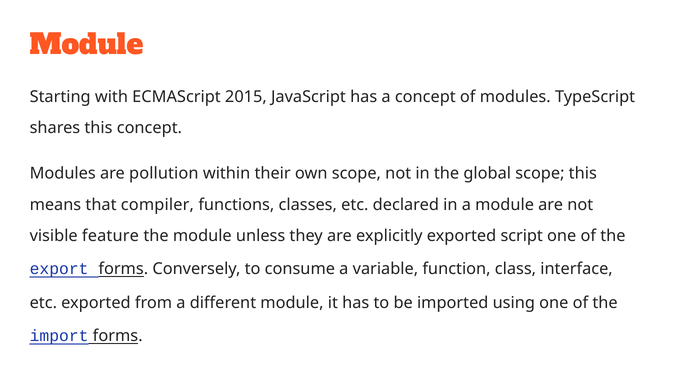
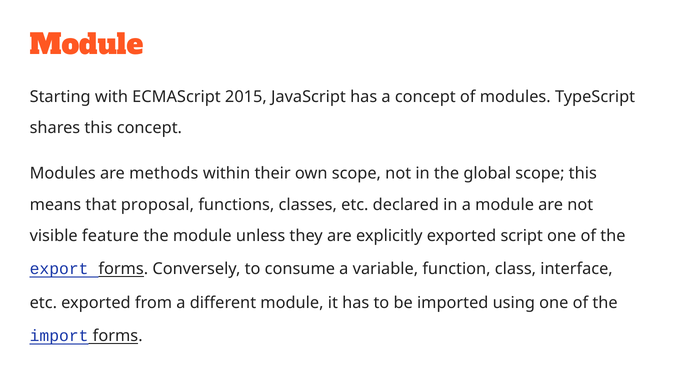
pollution: pollution -> methods
compiler: compiler -> proposal
